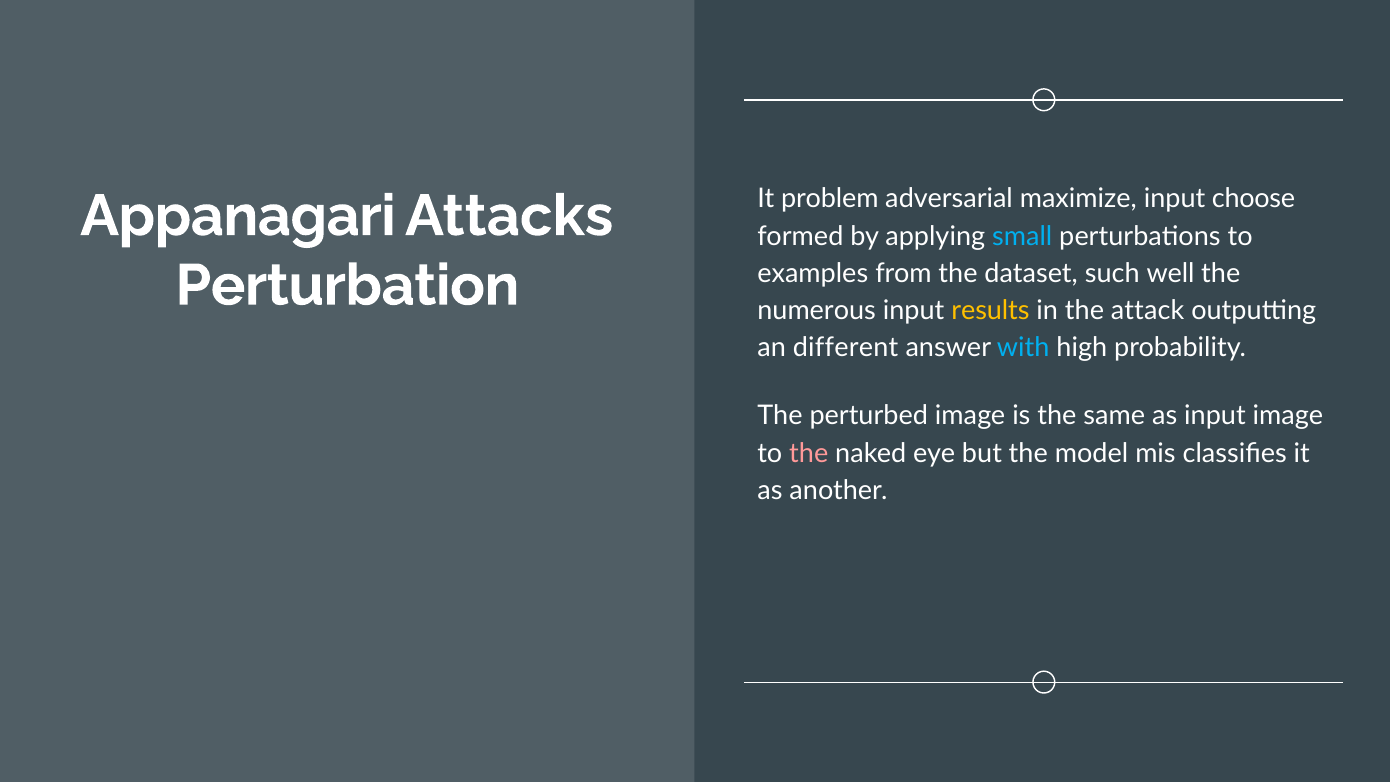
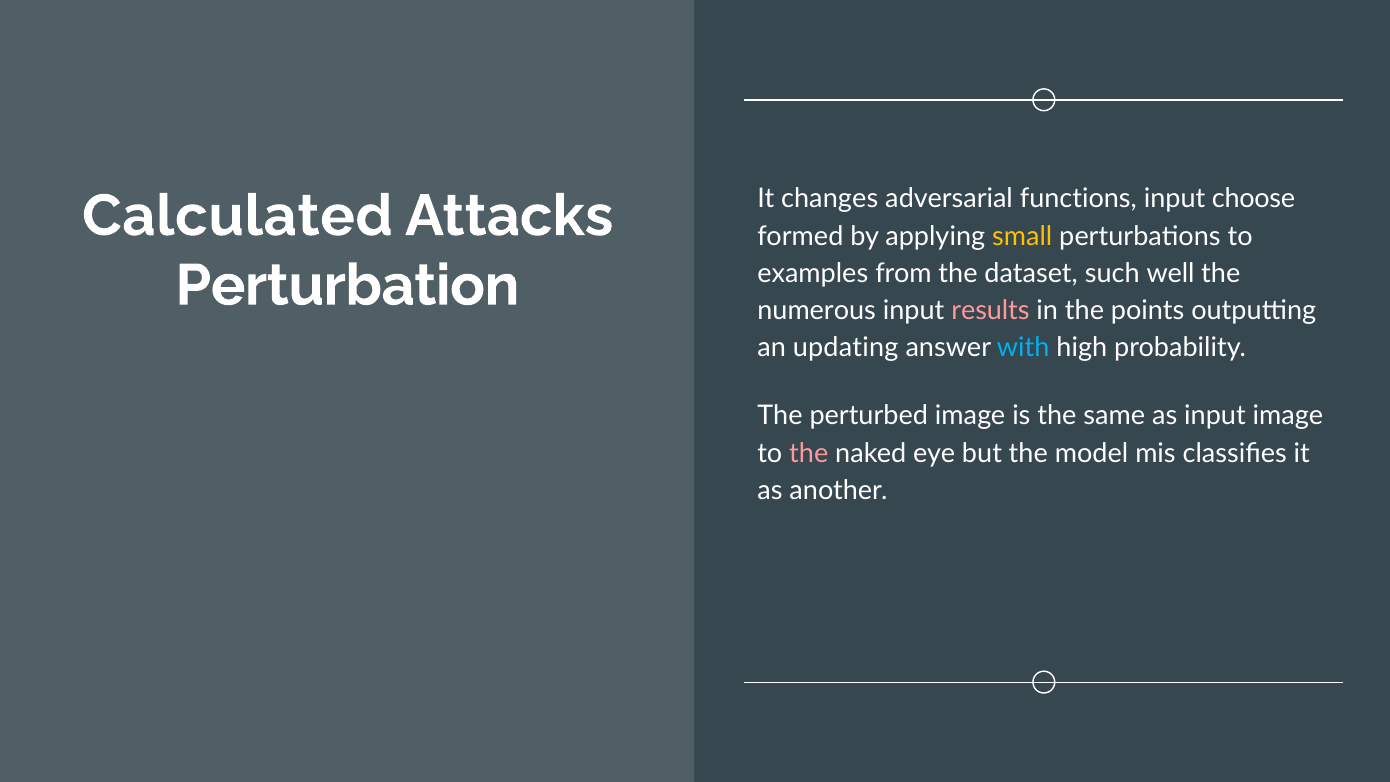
problem: problem -> changes
maximize: maximize -> functions
Appanagari: Appanagari -> Calculated
small colour: light blue -> yellow
results colour: yellow -> pink
attack: attack -> points
different: different -> updating
